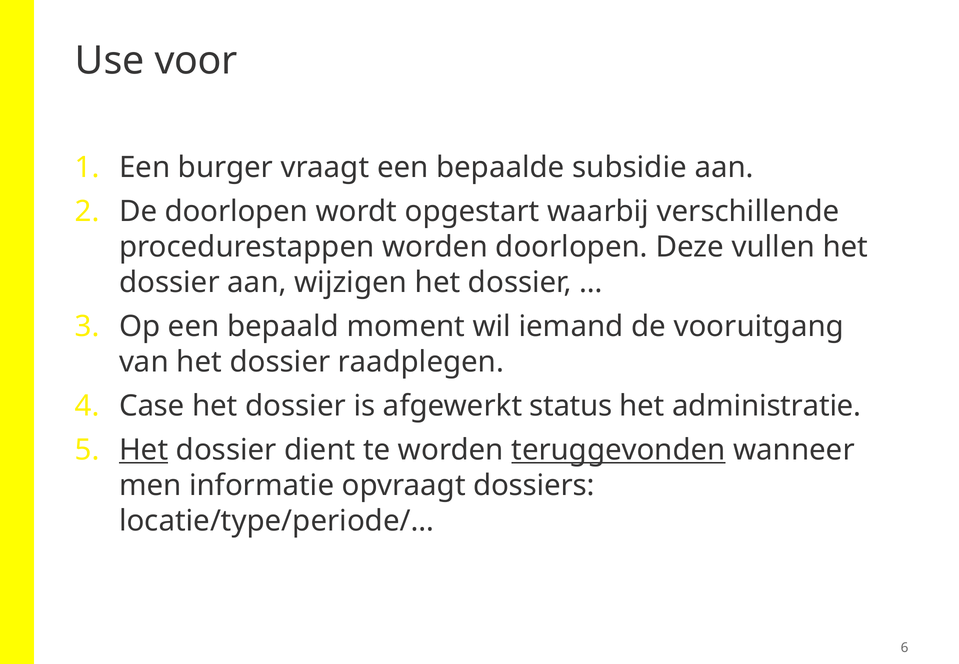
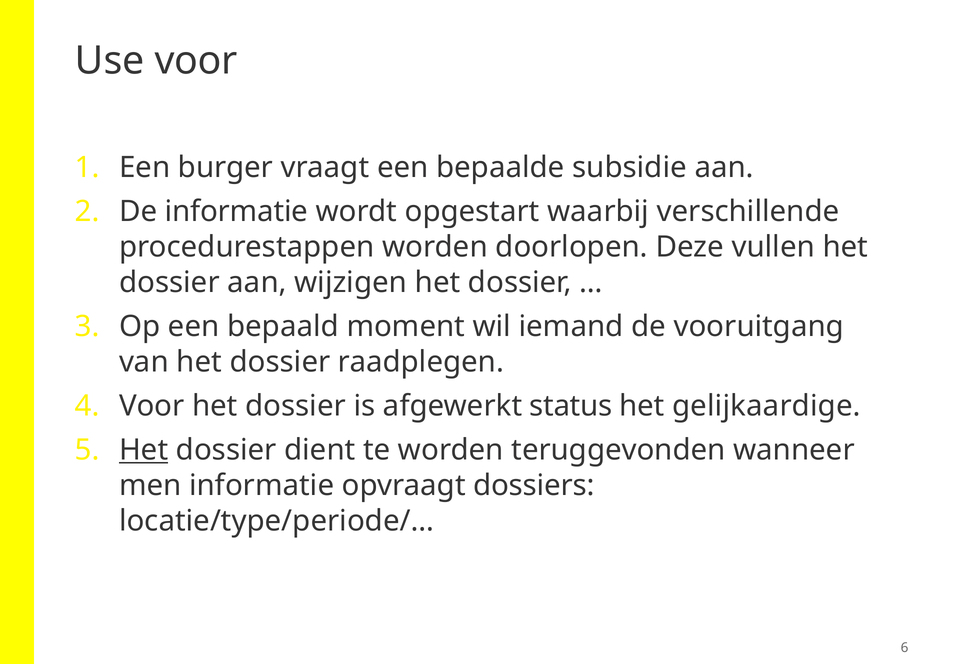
De doorlopen: doorlopen -> informatie
Case at (152, 406): Case -> Voor
administratie: administratie -> gelijkaardige
teruggevonden underline: present -> none
